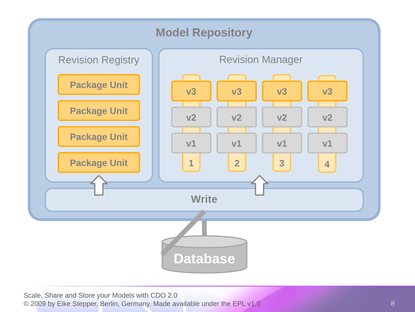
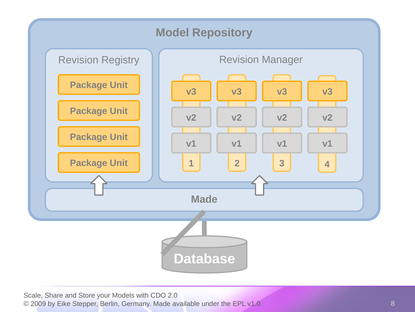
Write at (204, 199): Write -> Made
